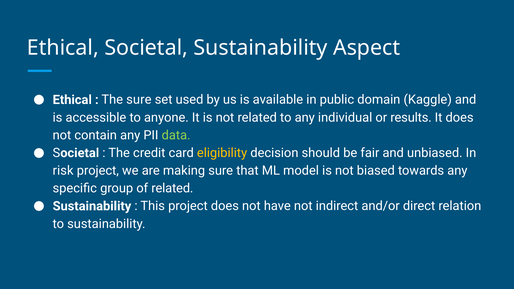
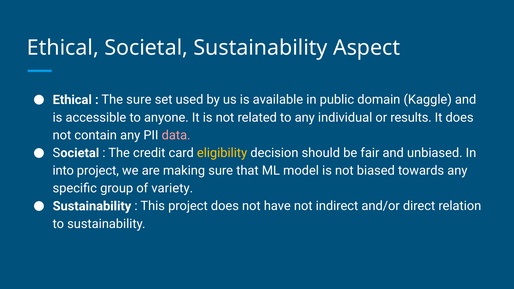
data colour: light green -> pink
risk: risk -> into
of related: related -> variety
